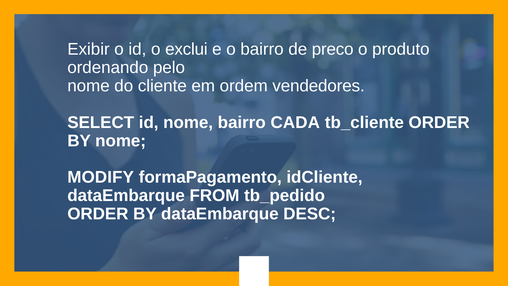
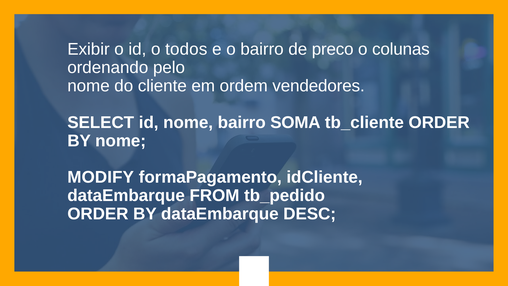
exclui: exclui -> todos
produto: produto -> colunas
CADA: CADA -> SOMA
